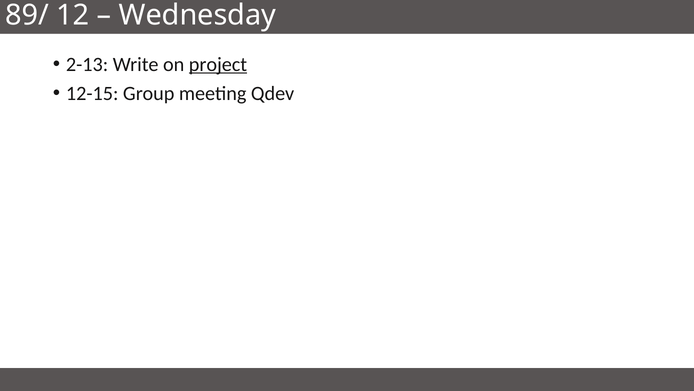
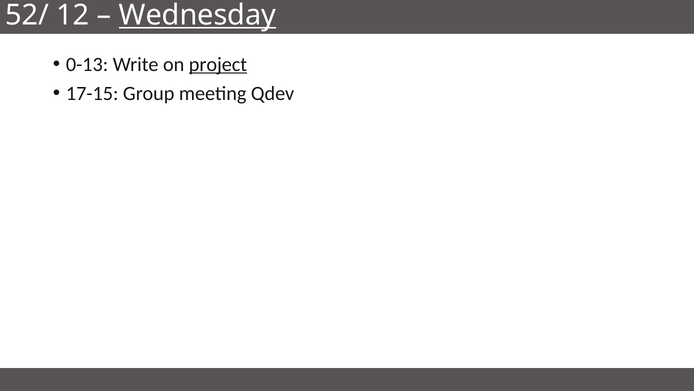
89/: 89/ -> 52/
Wednesday underline: none -> present
2-13: 2-13 -> 0-13
12-15: 12-15 -> 17-15
